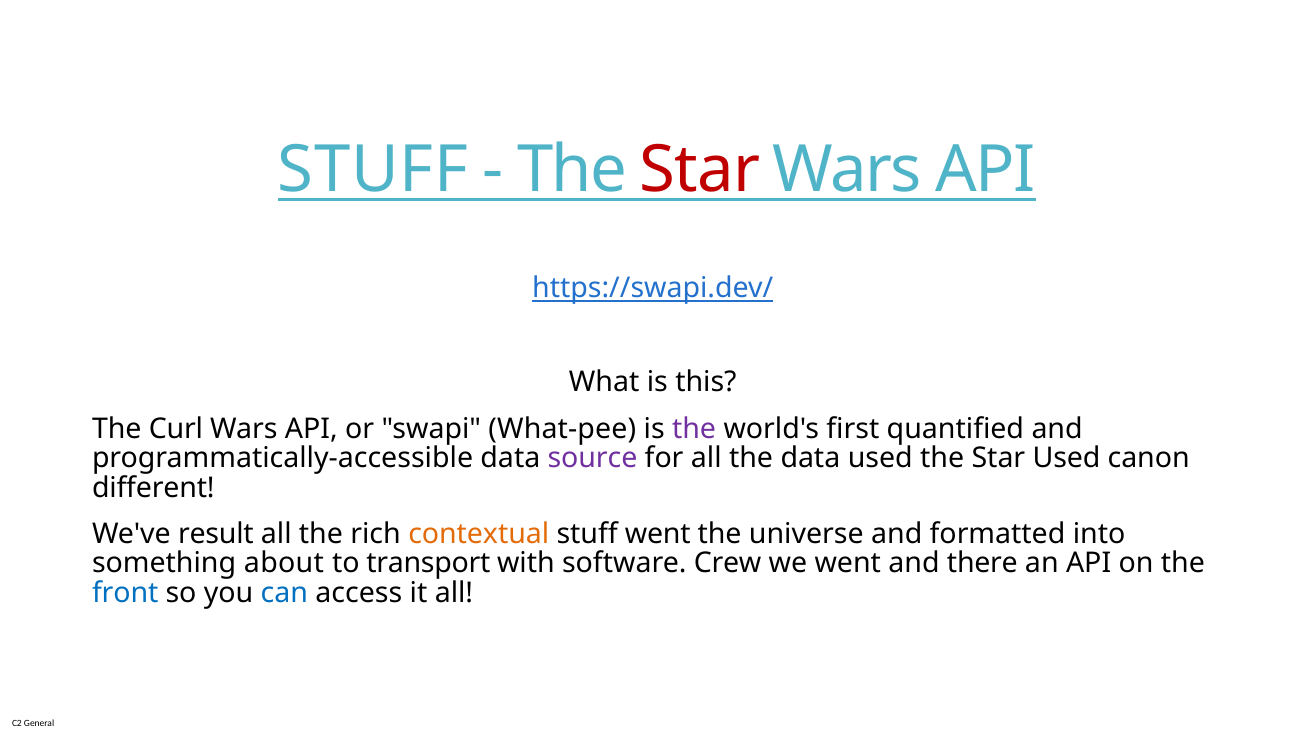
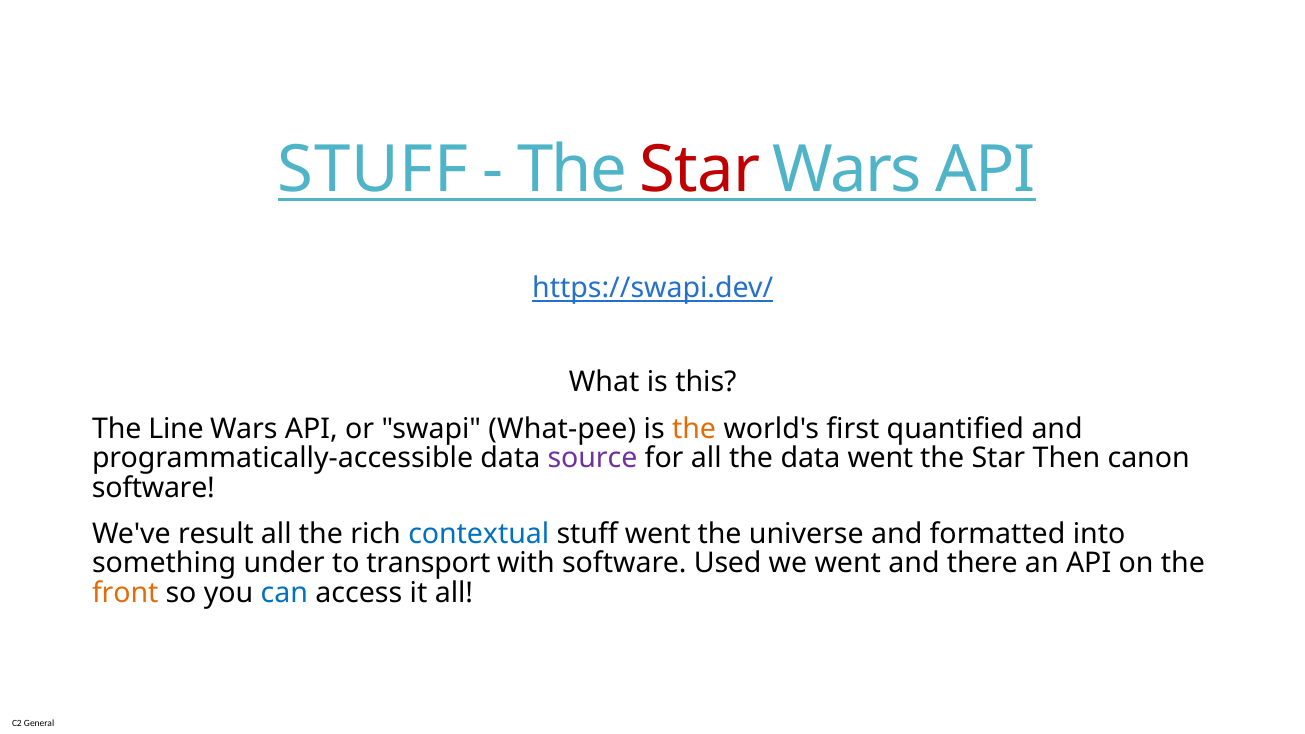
Curl: Curl -> Line
the at (694, 429) colour: purple -> orange
data used: used -> went
Star Used: Used -> Then
different at (153, 488): different -> software
contextual colour: orange -> blue
about: about -> under
Crew: Crew -> Used
front colour: blue -> orange
